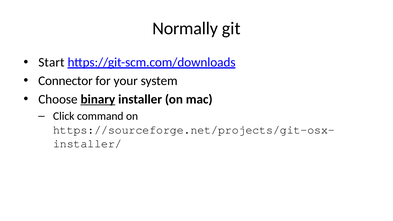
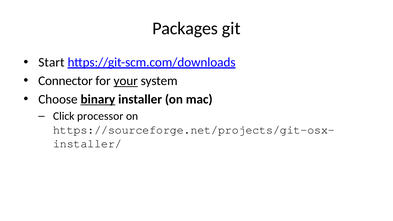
Normally: Normally -> Packages
your underline: none -> present
command: command -> processor
